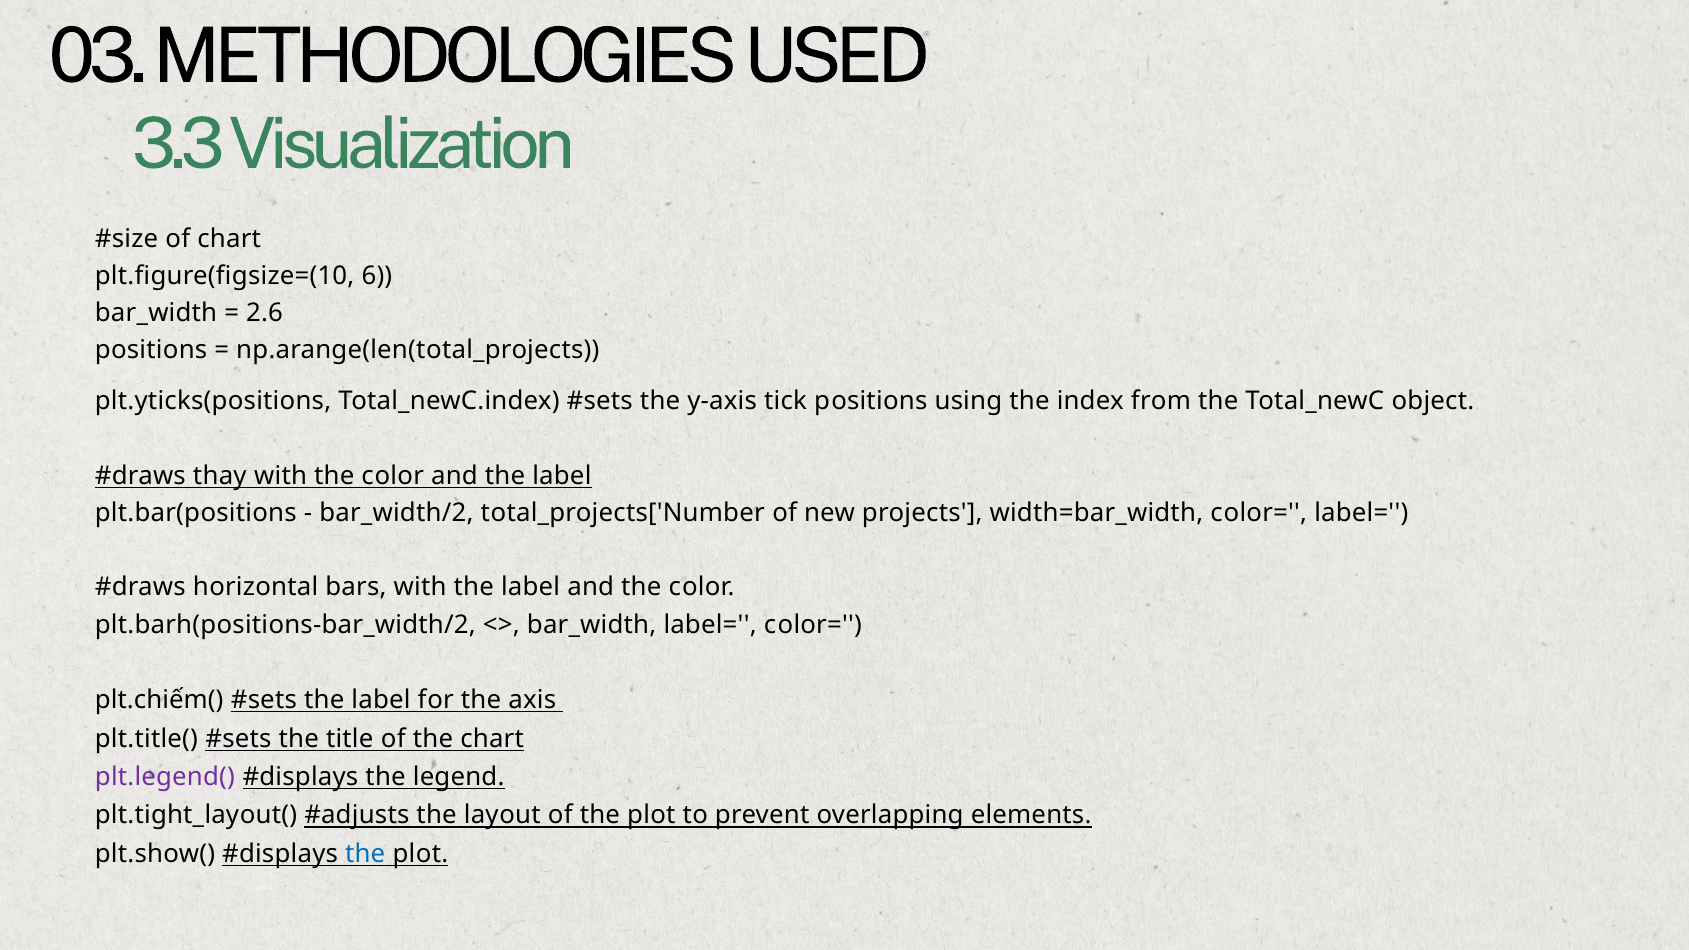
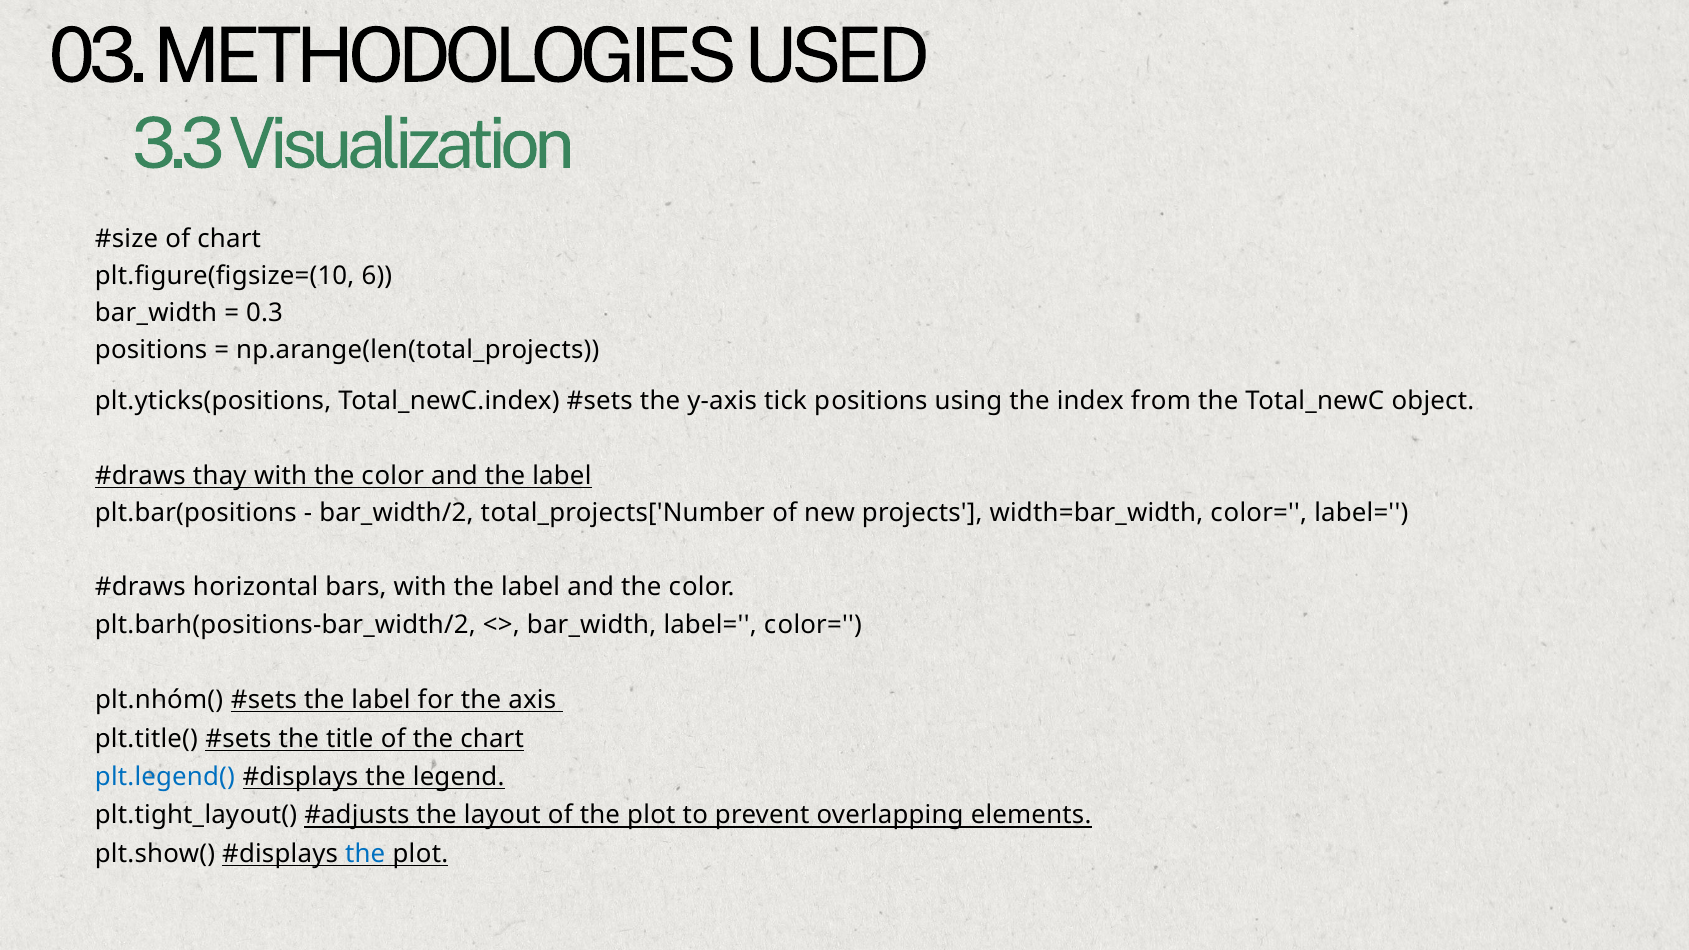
2.6: 2.6 -> 0.3
plt.chiếm(: plt.chiếm( -> plt.nhóm(
plt.legend( colour: purple -> blue
